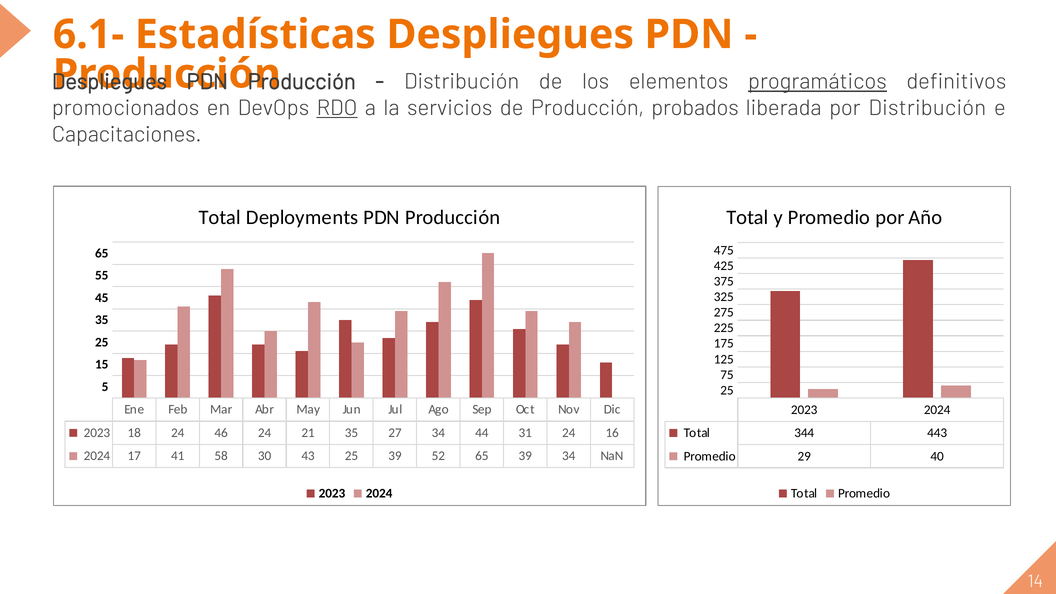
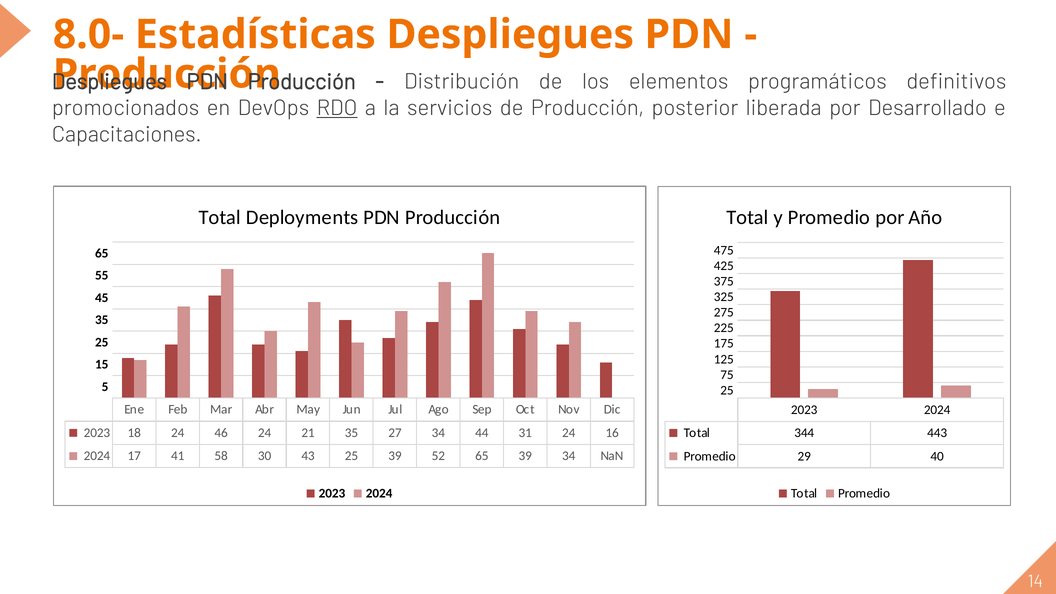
6.1-: 6.1- -> 8.0-
programáticos underline: present -> none
probados: probados -> posterior
por Distribución: Distribución -> Desarrollado
